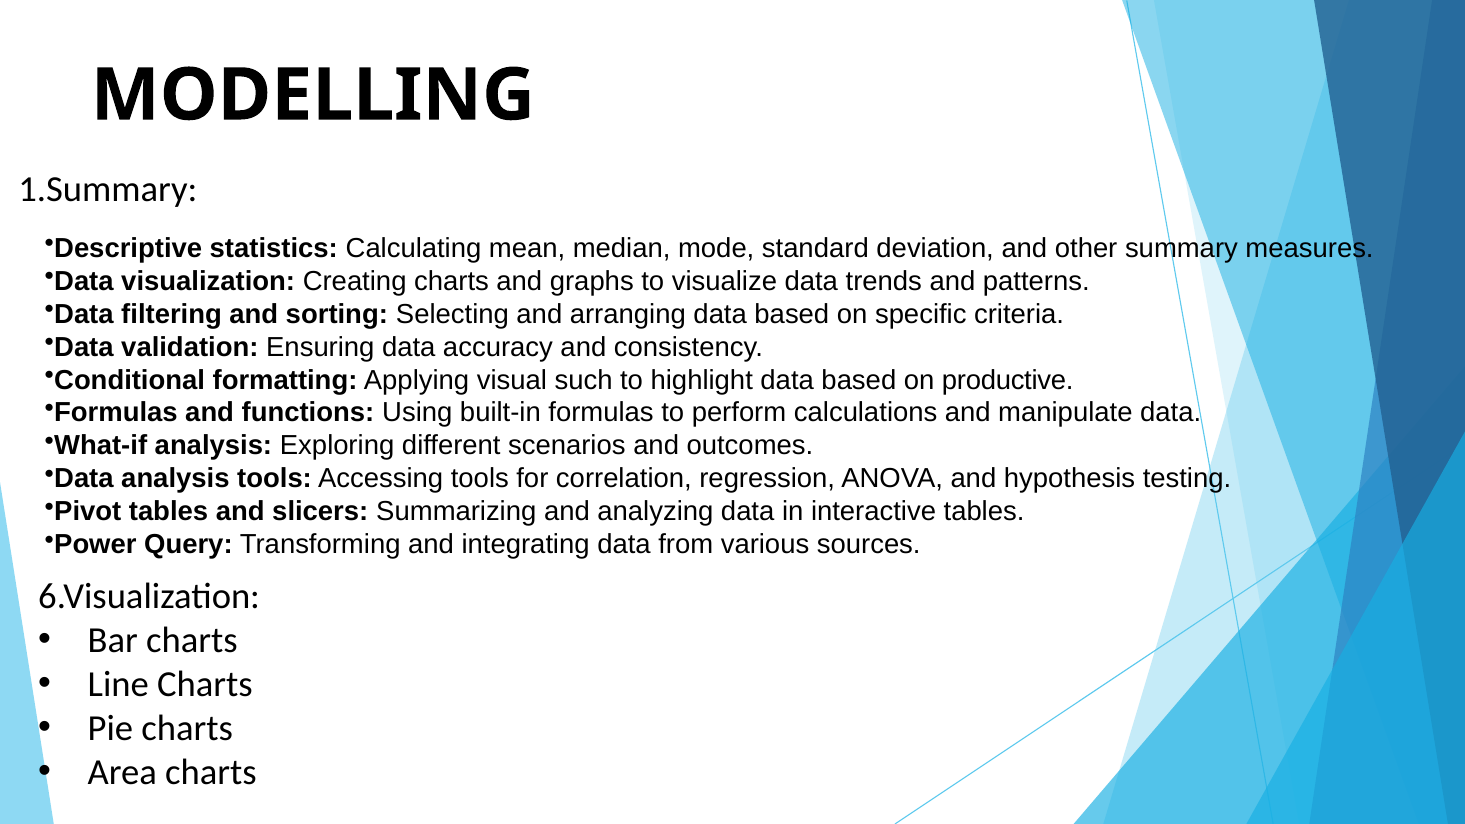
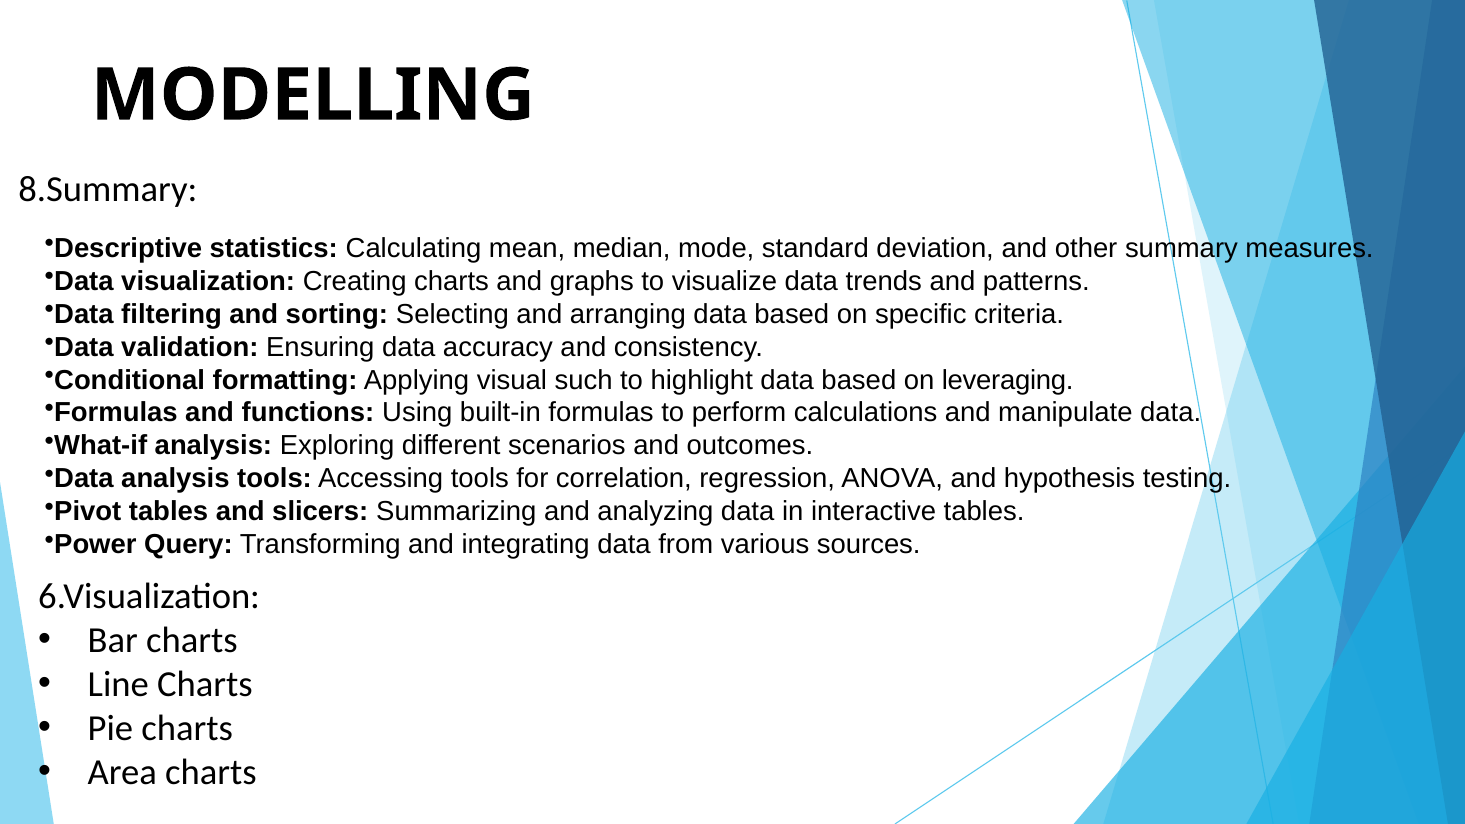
1.Summary: 1.Summary -> 8.Summary
productive: productive -> leveraging
